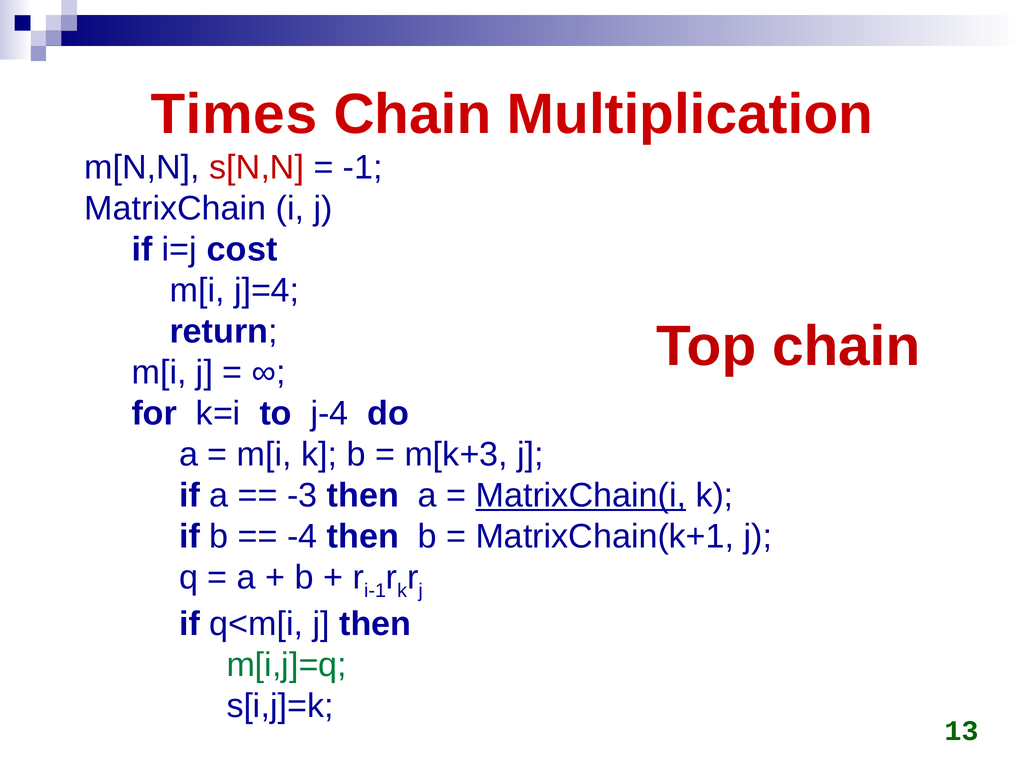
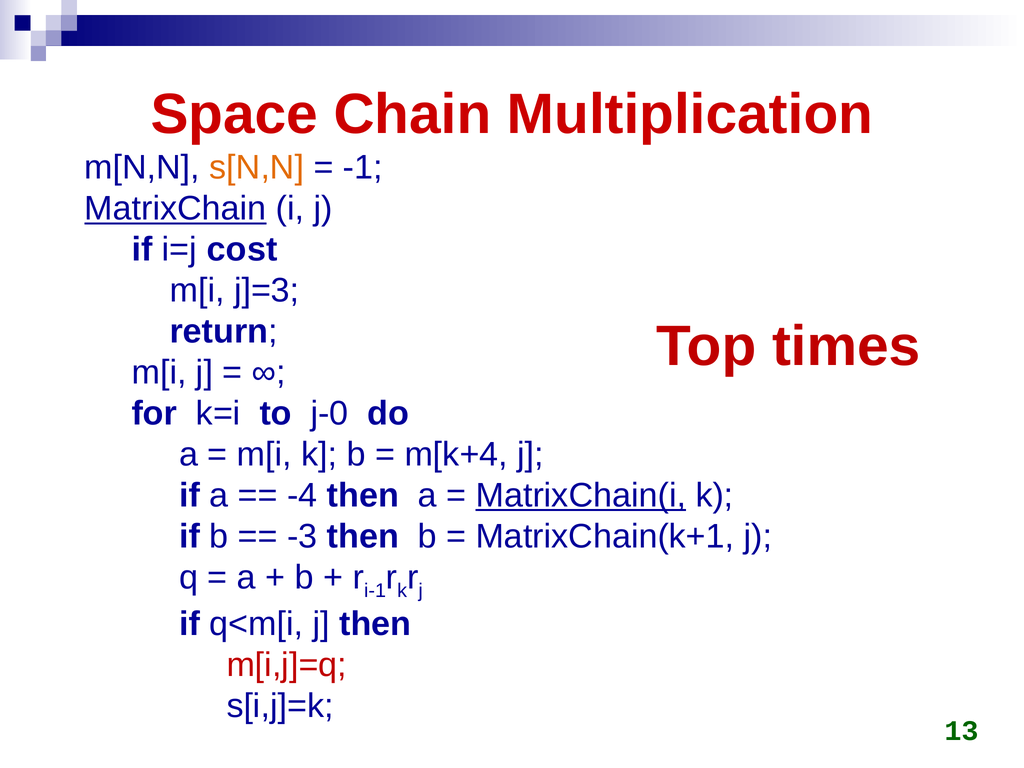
Times: Times -> Space
s[N,N colour: red -> orange
MatrixChain underline: none -> present
j]=4: j]=4 -> j]=3
Top chain: chain -> times
j-4: j-4 -> j-0
m[k+3: m[k+3 -> m[k+4
-3: -3 -> -4
-4: -4 -> -3
m[i,j]=q colour: green -> red
